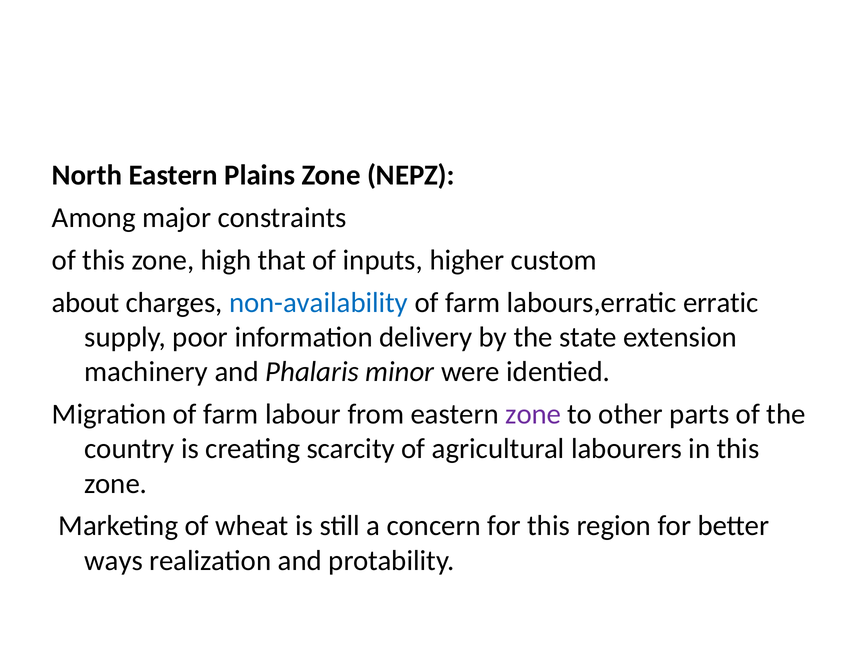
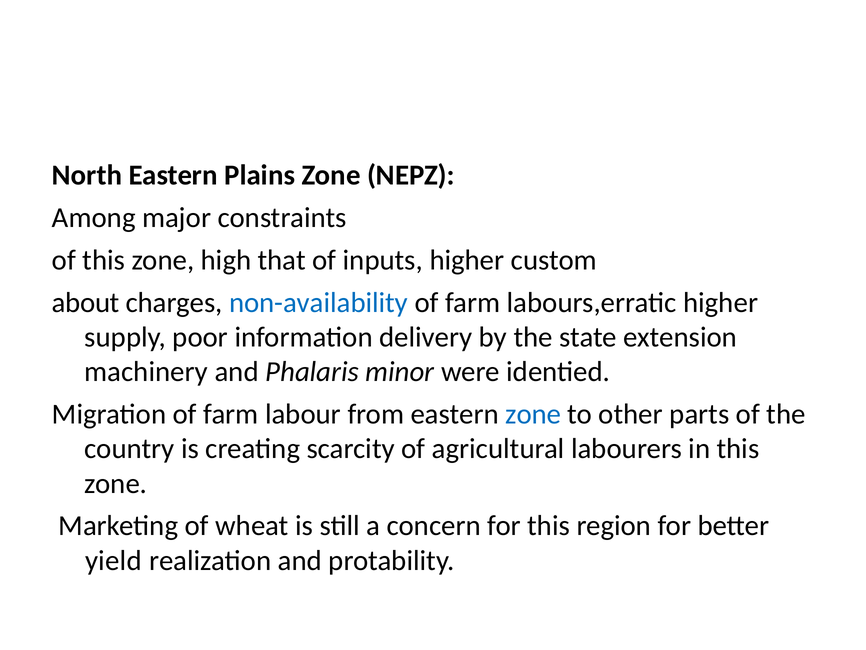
labours,erratic erratic: erratic -> higher
zone at (533, 414) colour: purple -> blue
ways: ways -> yield
